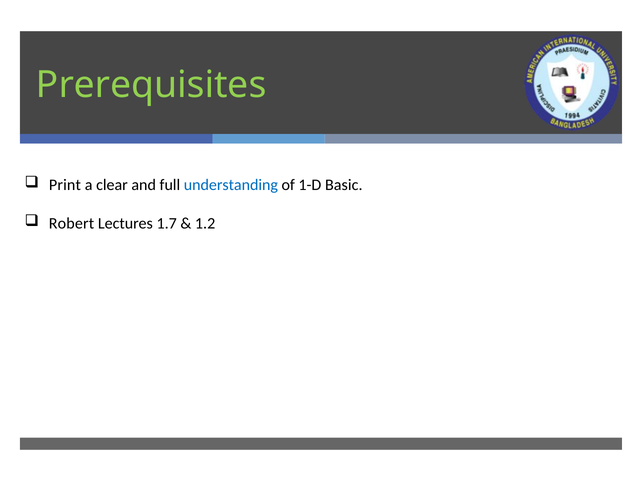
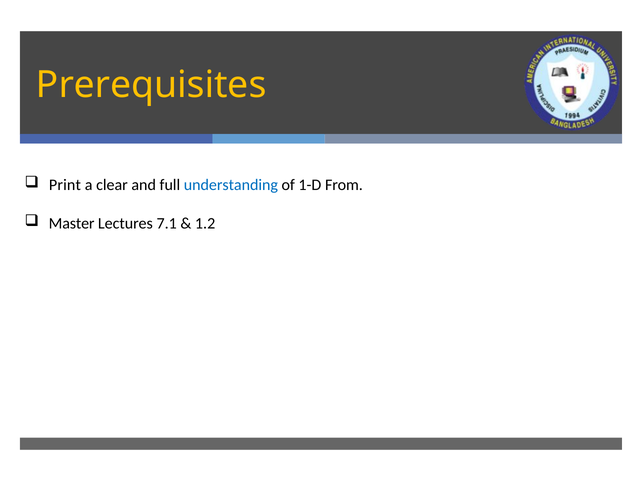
Prerequisites colour: light green -> yellow
Basic: Basic -> From
Robert: Robert -> Master
1.7: 1.7 -> 7.1
